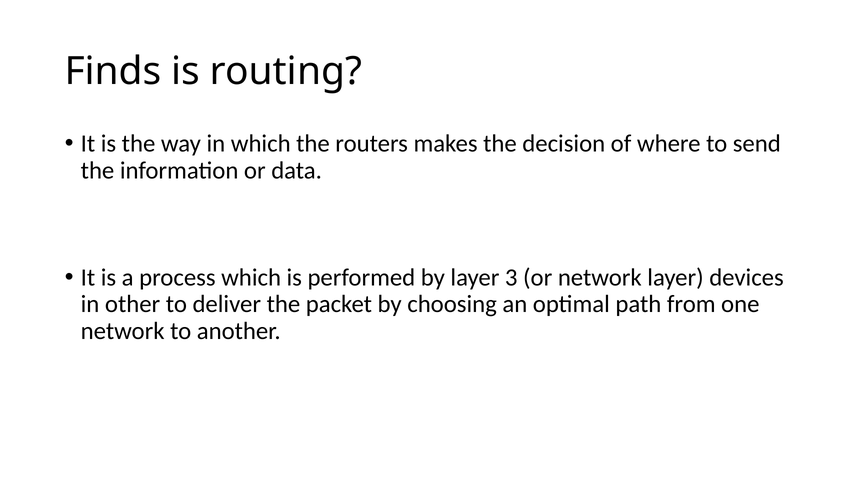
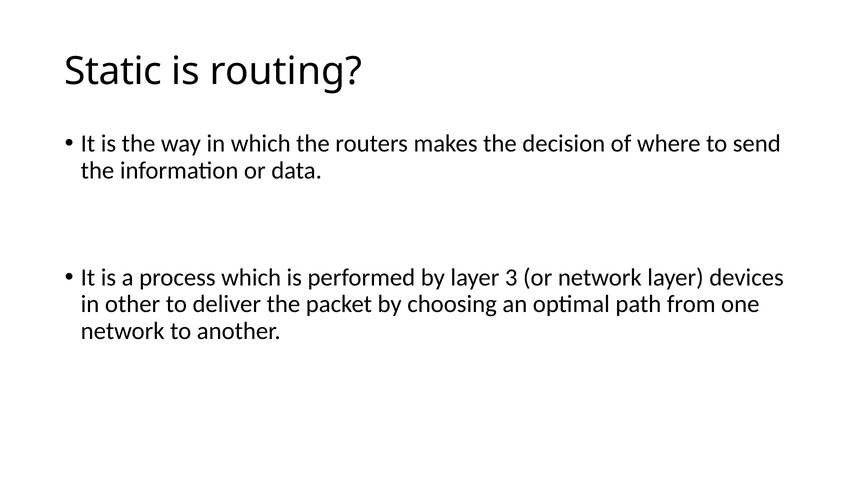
Finds: Finds -> Static
